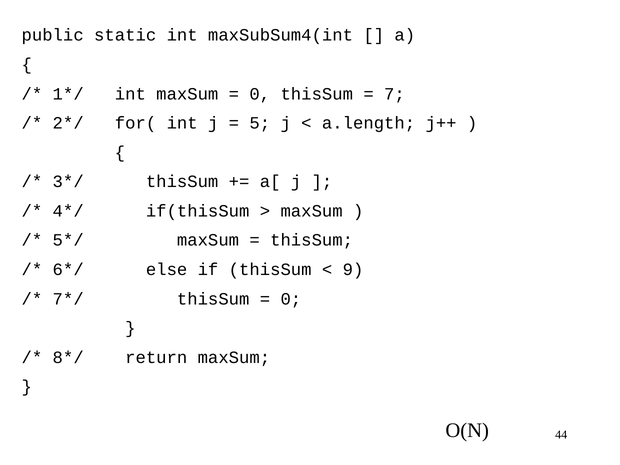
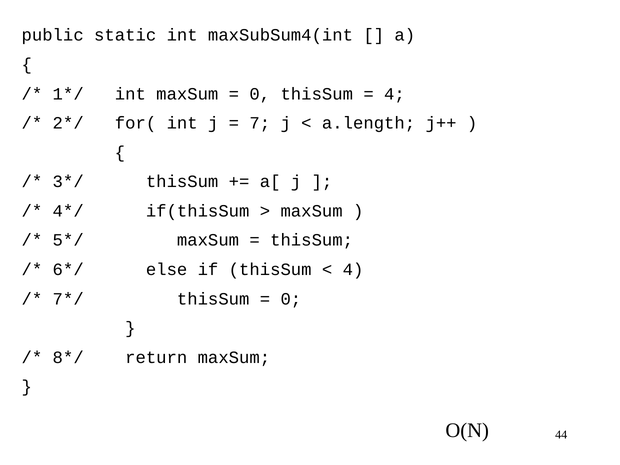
7 at (394, 94): 7 -> 4
5: 5 -> 7
9 at (353, 270): 9 -> 4
